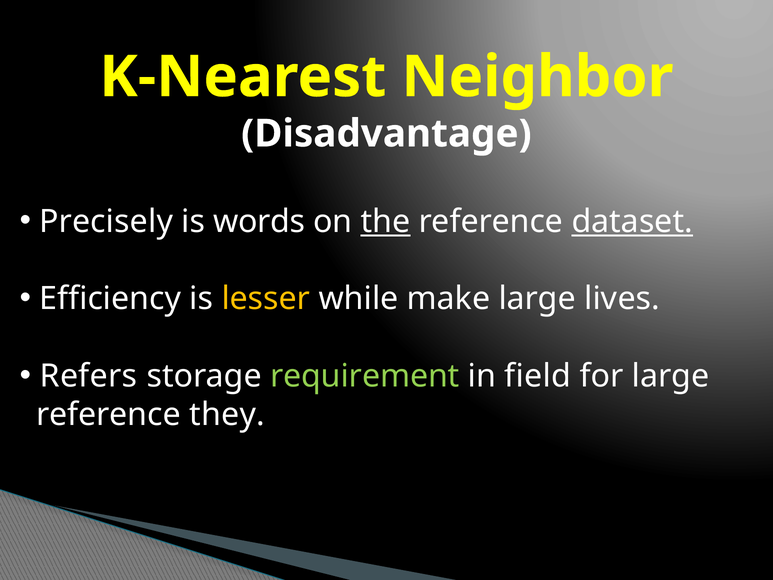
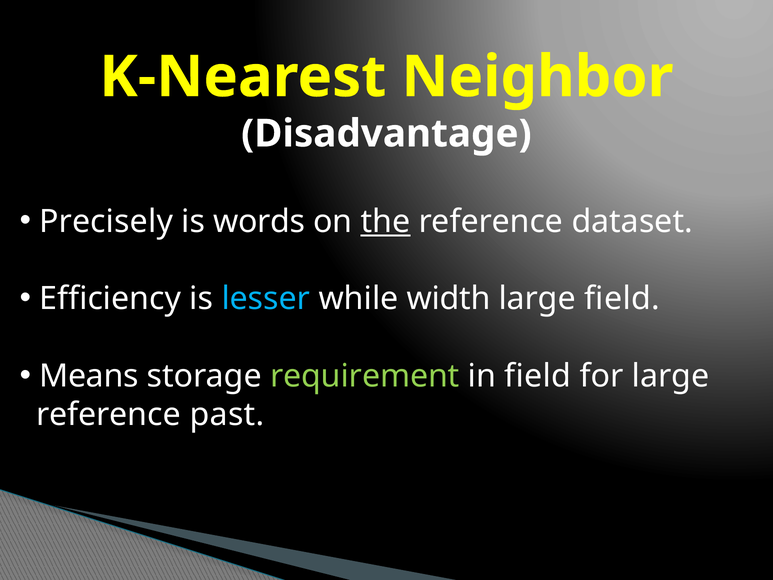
dataset underline: present -> none
lesser colour: yellow -> light blue
make: make -> width
large lives: lives -> field
Refers: Refers -> Means
they: they -> past
